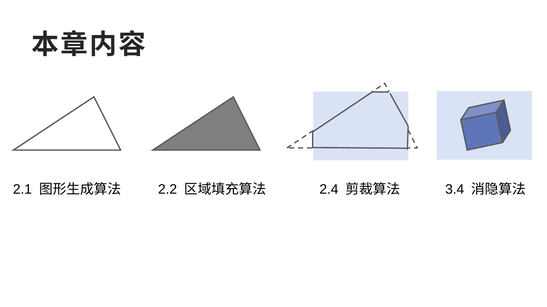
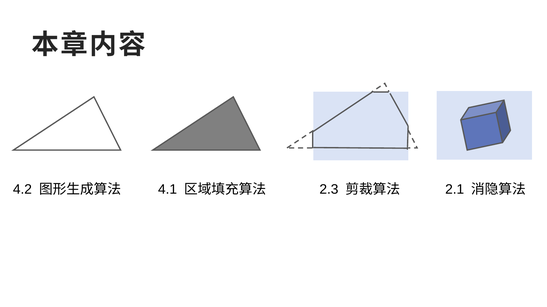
2.1: 2.1 -> 4.2
2.2: 2.2 -> 4.1
2.4: 2.4 -> 2.3
3.4: 3.4 -> 2.1
